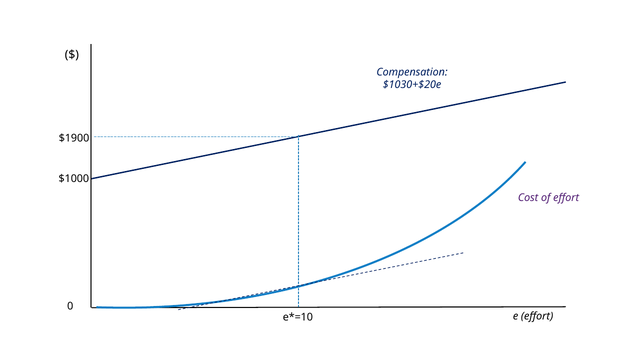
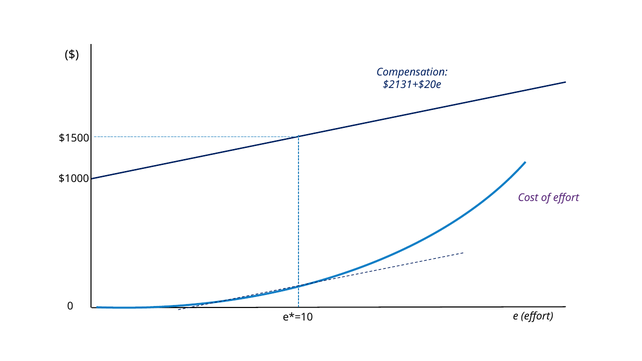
$1030+$20e: $1030+$20e -> $2131+$20e
$1900: $1900 -> $1500
